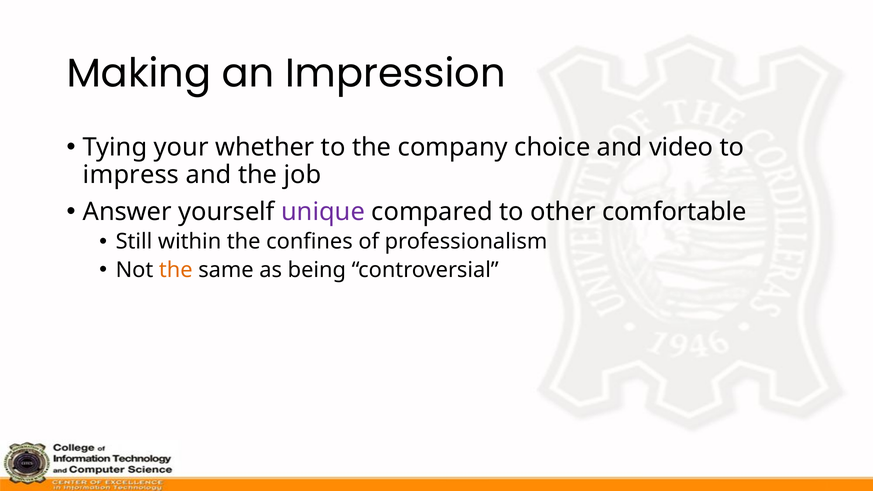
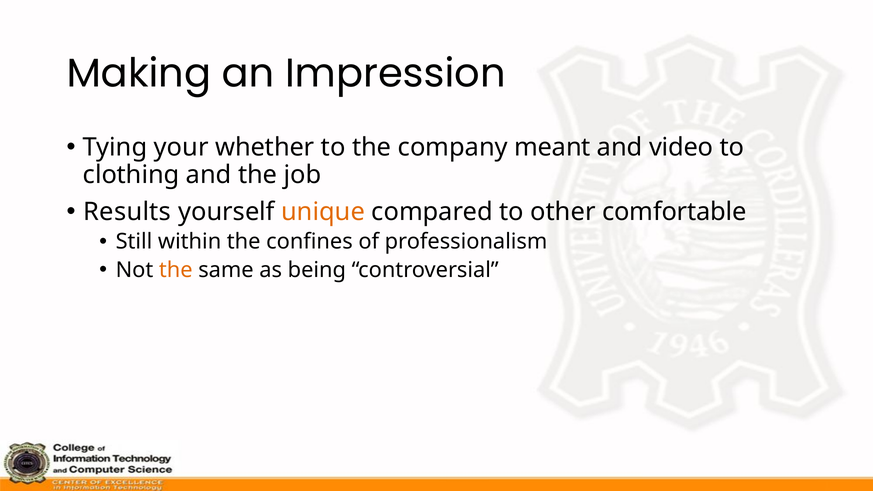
choice: choice -> meant
impress: impress -> clothing
Answer: Answer -> Results
unique colour: purple -> orange
